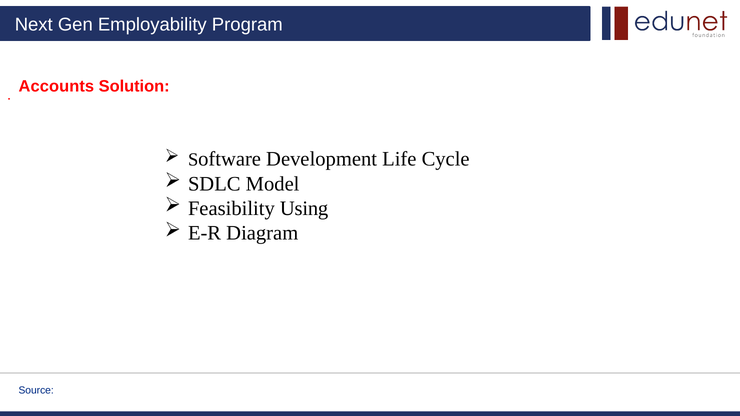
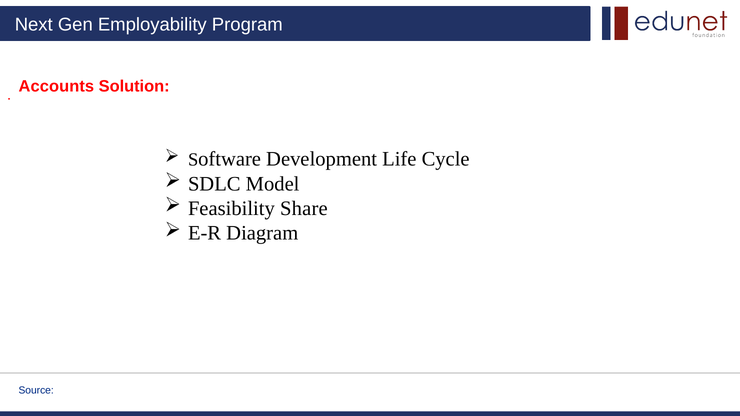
Using: Using -> Share
